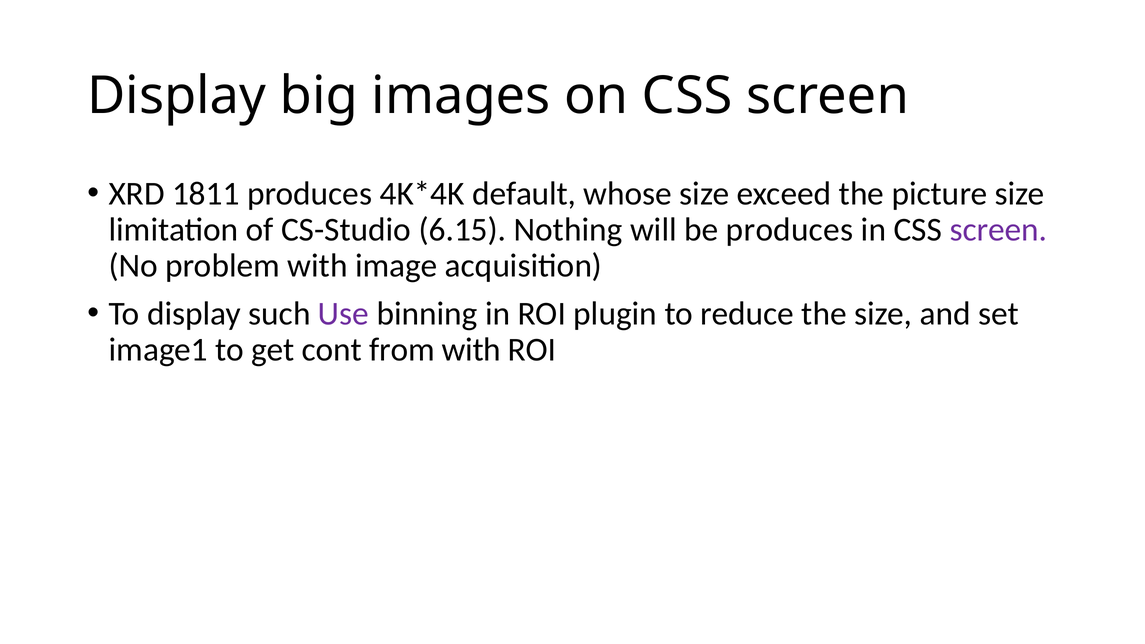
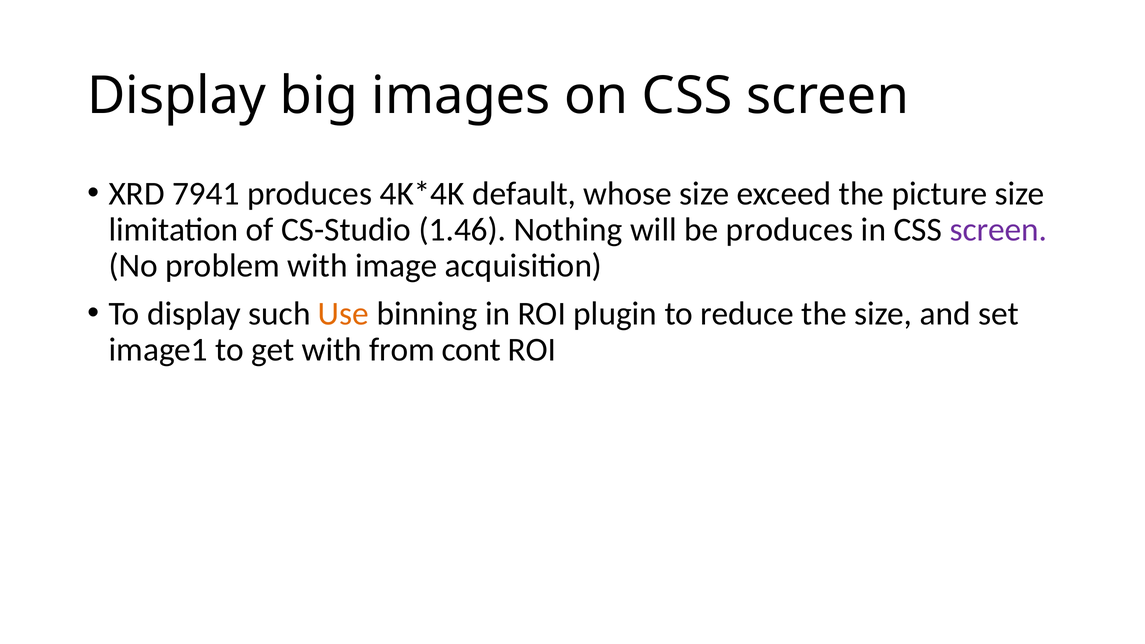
1811: 1811 -> 7941
6.15: 6.15 -> 1.46
Use colour: purple -> orange
get cont: cont -> with
from with: with -> cont
